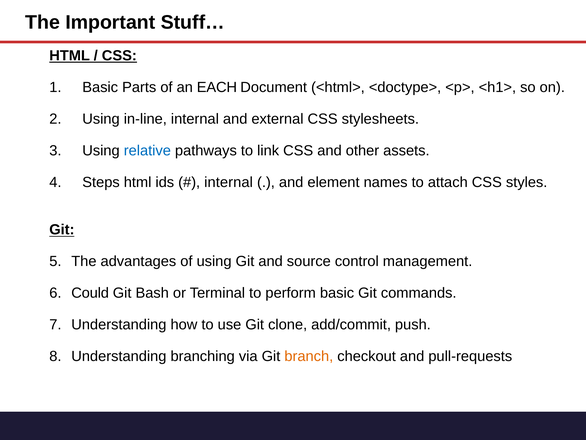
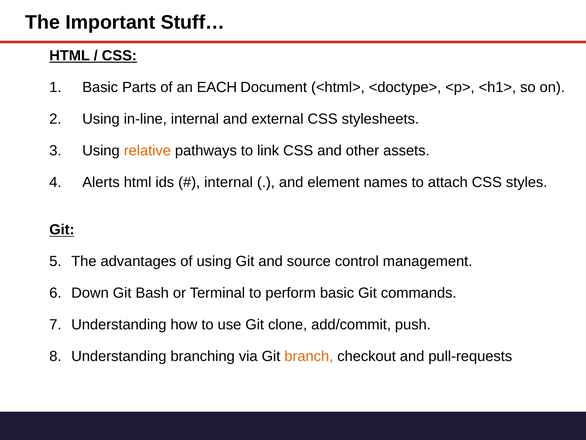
relative colour: blue -> orange
Steps: Steps -> Alerts
Could: Could -> Down
